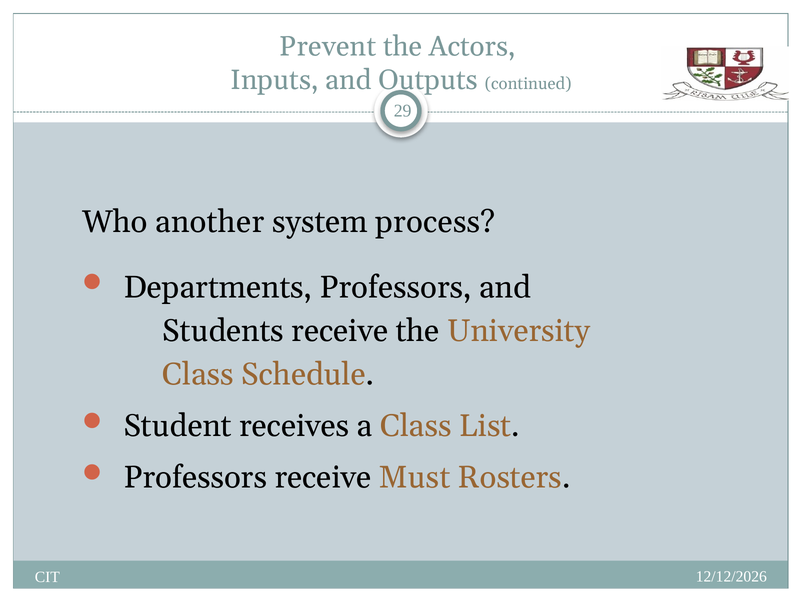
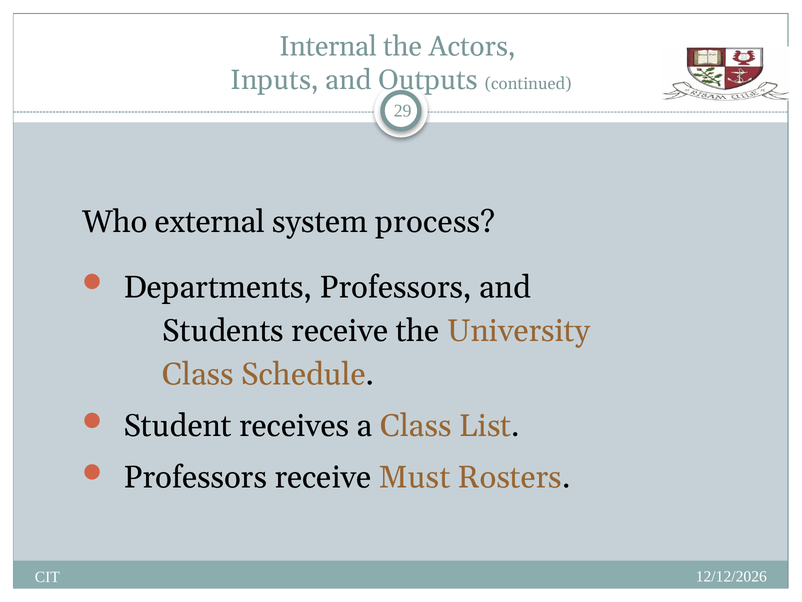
Prevent: Prevent -> Internal
another: another -> external
